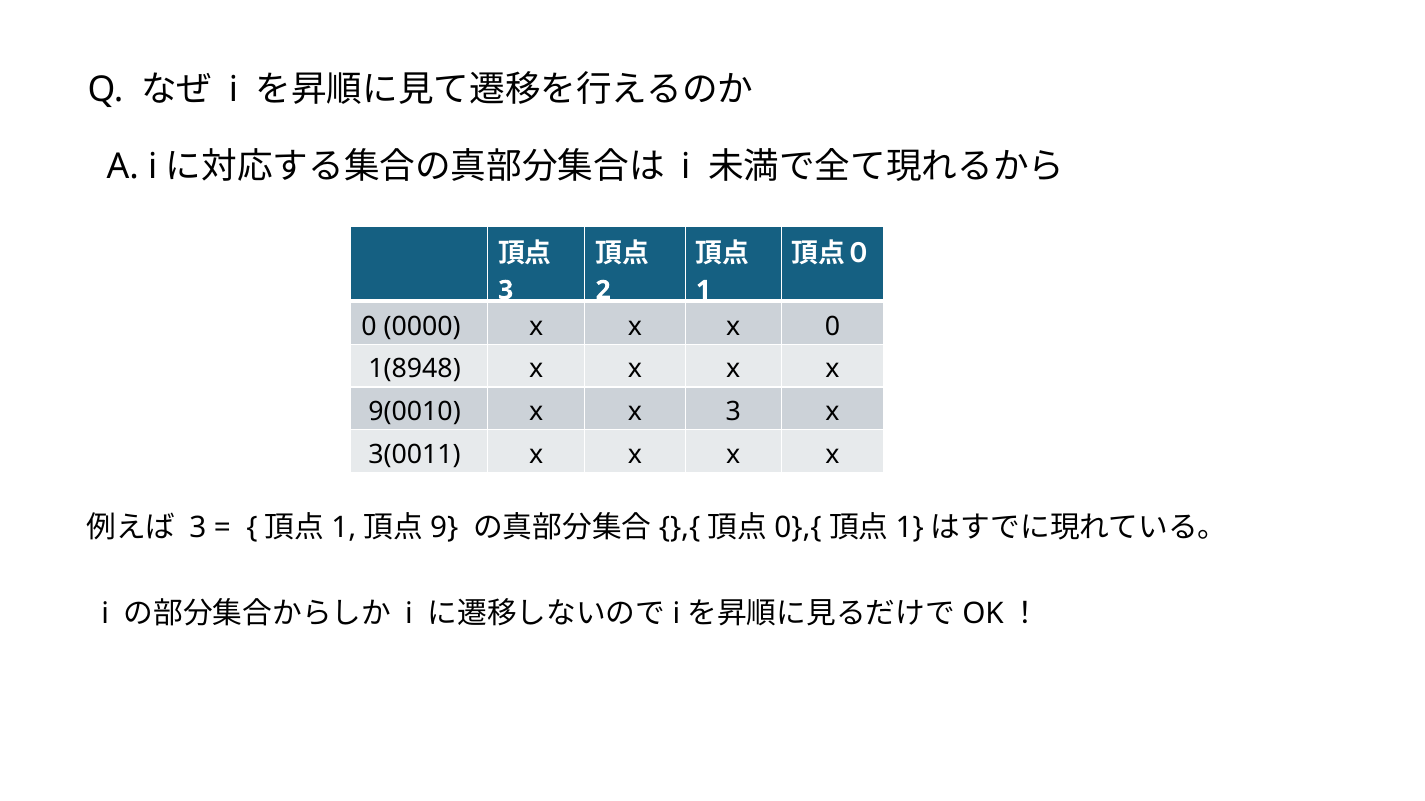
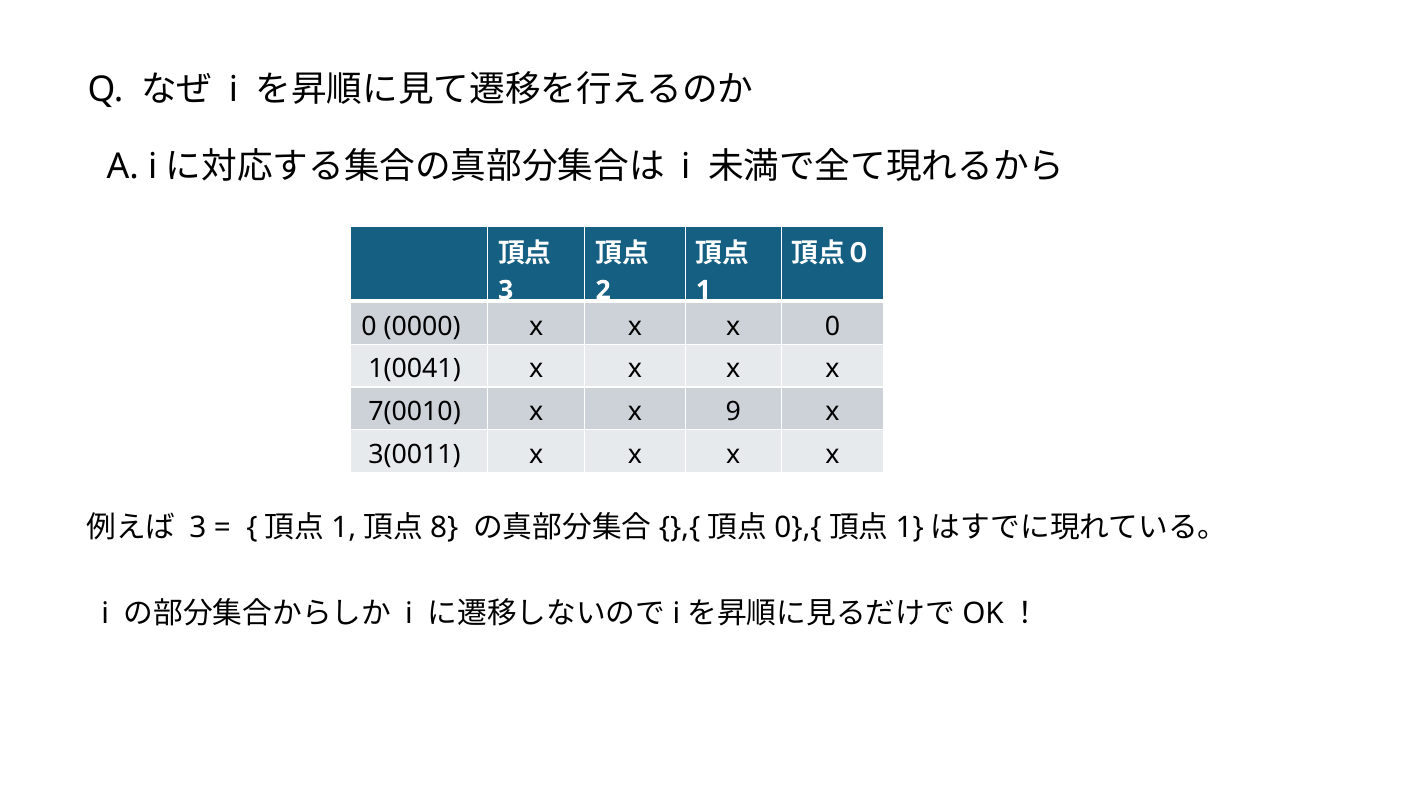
1(8948: 1(8948 -> 1(0041
9(0010: 9(0010 -> 7(0010
x 3: 3 -> 9
9: 9 -> 8
